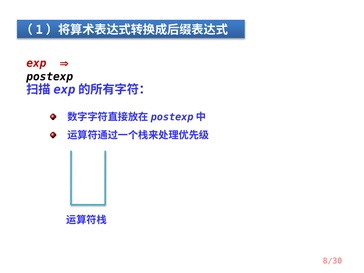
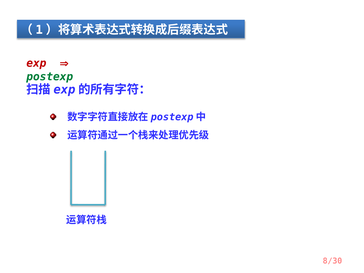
postexp colour: black -> green
